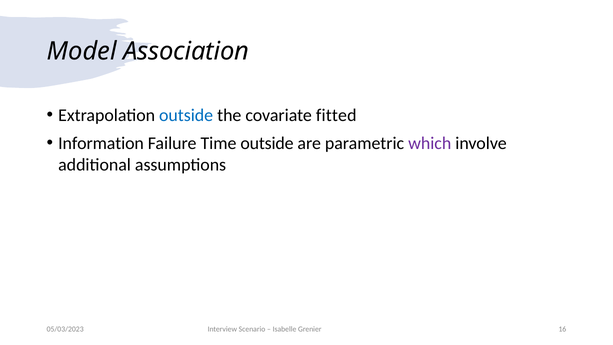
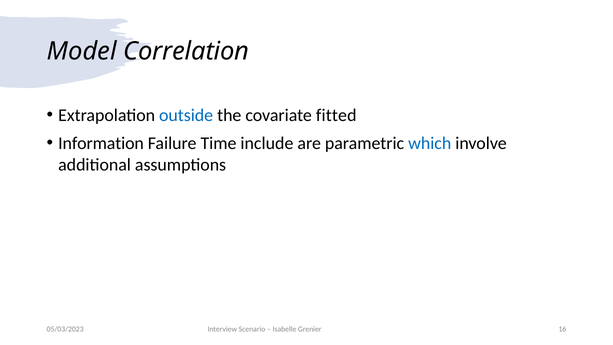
Association: Association -> Correlation
Time outside: outside -> include
which colour: purple -> blue
